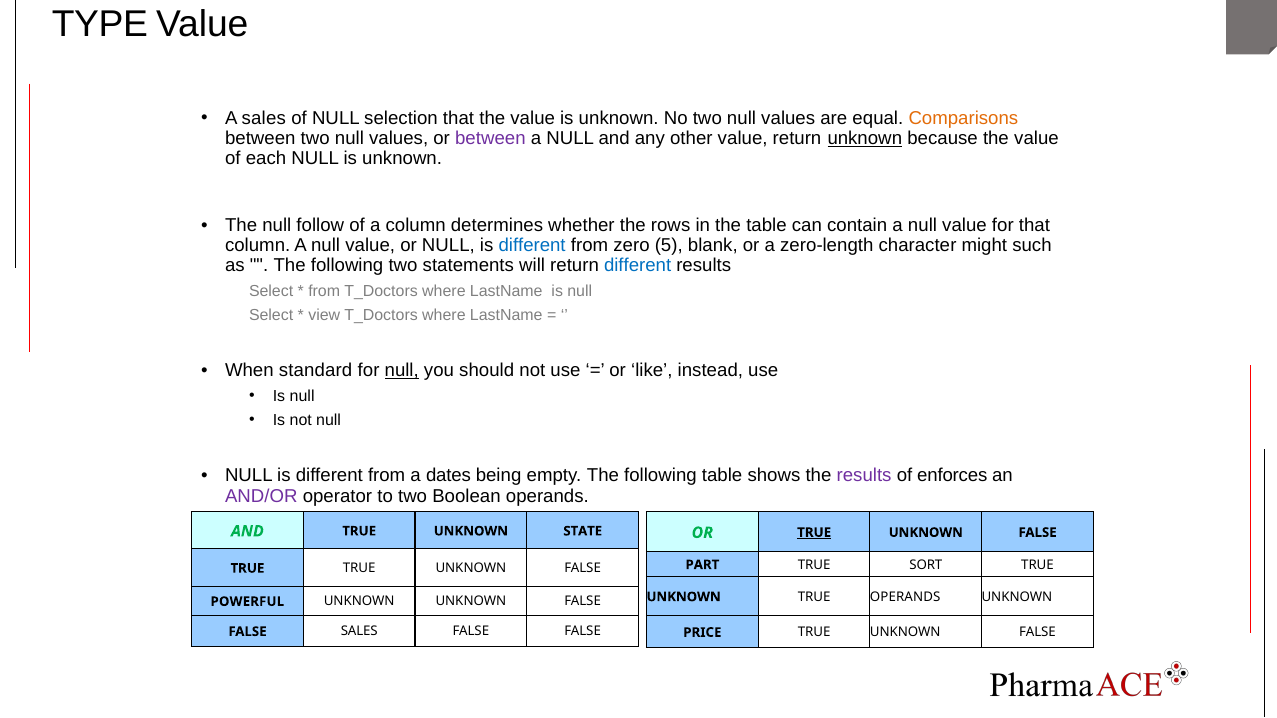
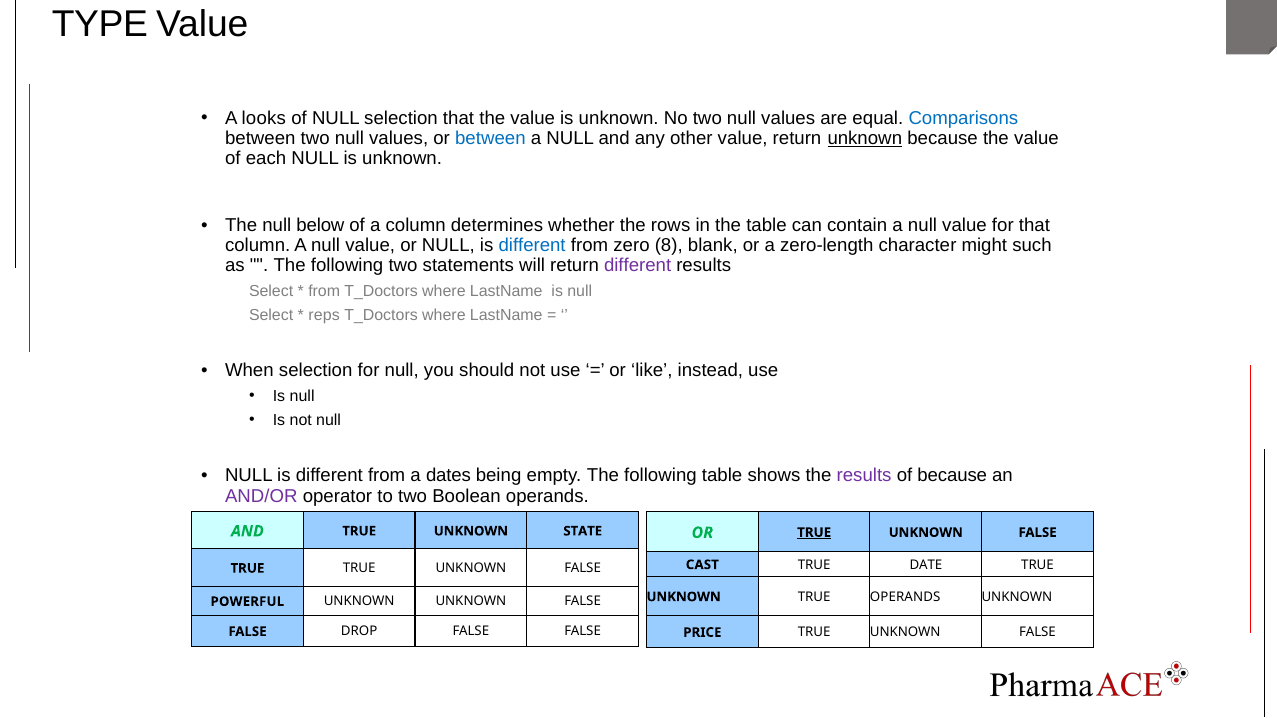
A sales: sales -> looks
Comparisons colour: orange -> blue
between at (490, 139) colour: purple -> blue
follow: follow -> below
5: 5 -> 8
different at (638, 266) colour: blue -> purple
view: view -> reps
When standard: standard -> selection
null at (402, 371) underline: present -> none
of enforces: enforces -> because
PART: PART -> CAST
SORT: SORT -> DATE
FALSE SALES: SALES -> DROP
